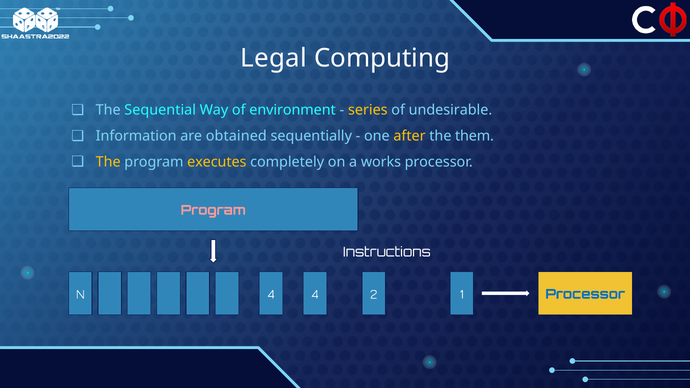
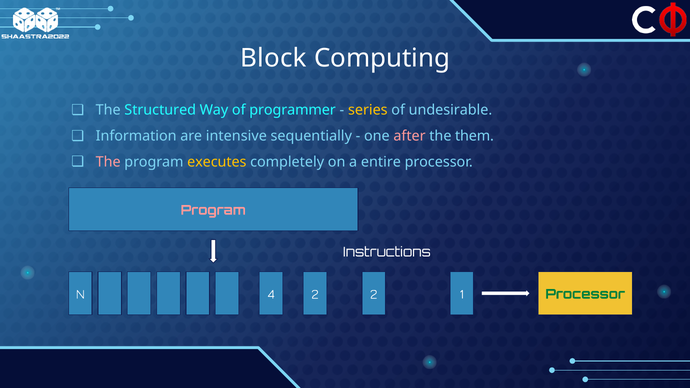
Legal: Legal -> Block
Sequential: Sequential -> Structured
environment: environment -> programmer
obtained: obtained -> intensive
after colour: yellow -> pink
The at (108, 162) colour: yellow -> pink
works: works -> entire
4 4: 4 -> 2
Processor at (585, 294) colour: blue -> green
